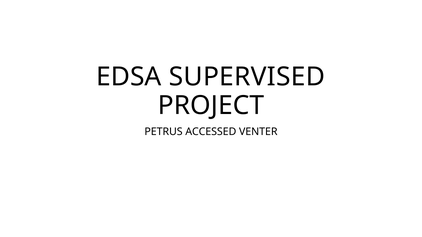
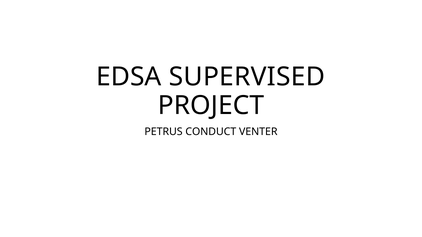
ACCESSED: ACCESSED -> CONDUCT
